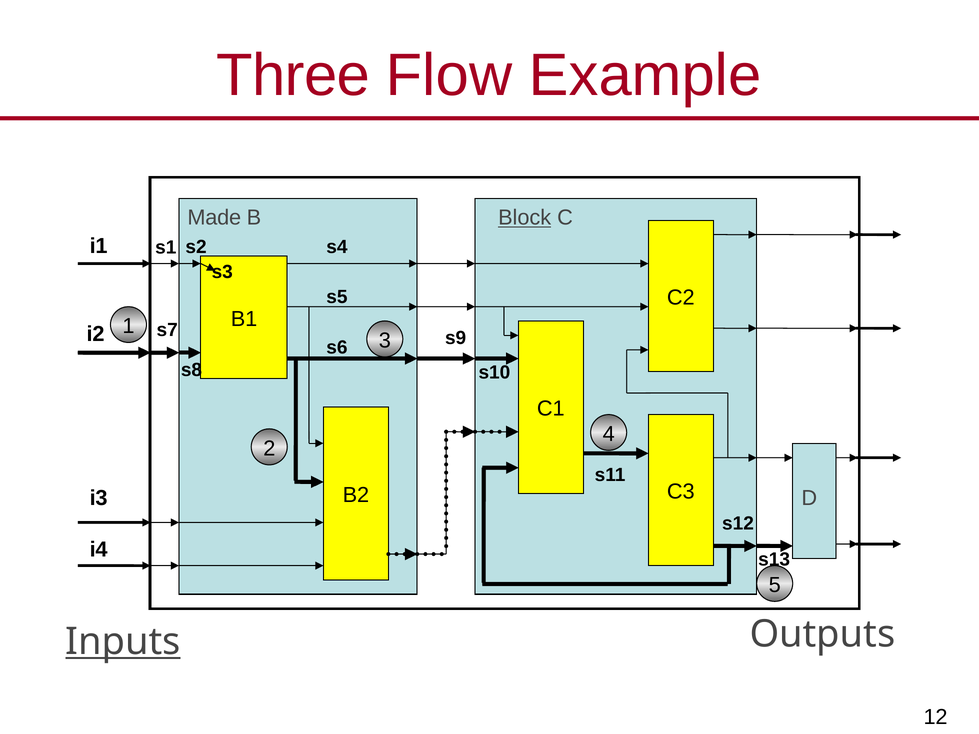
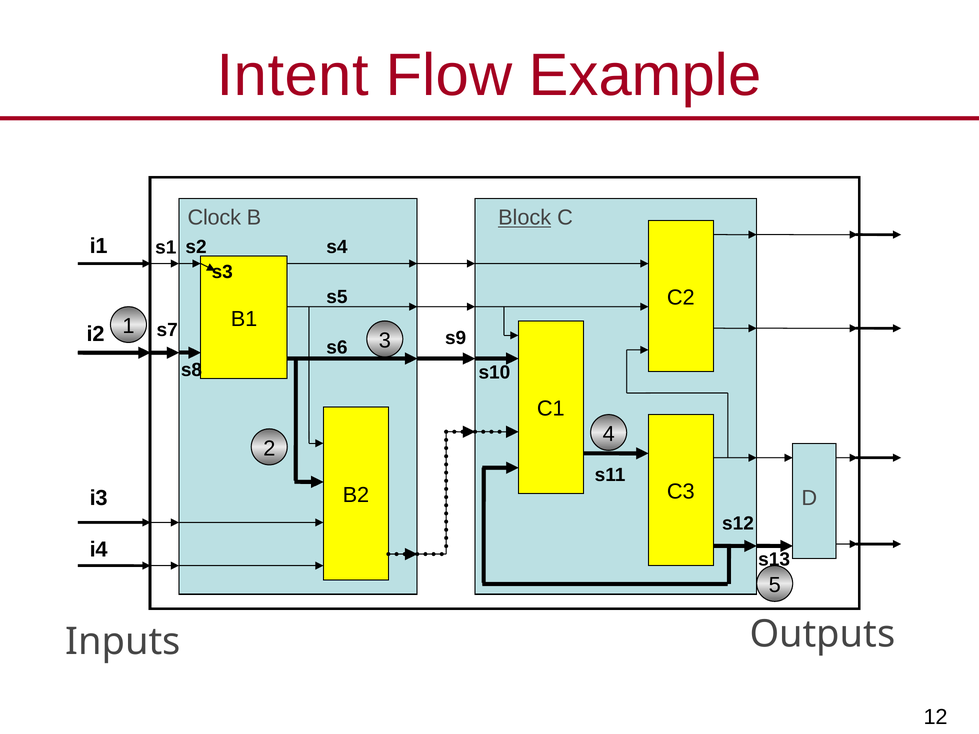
Three: Three -> Intent
Made: Made -> Clock
Inputs underline: present -> none
